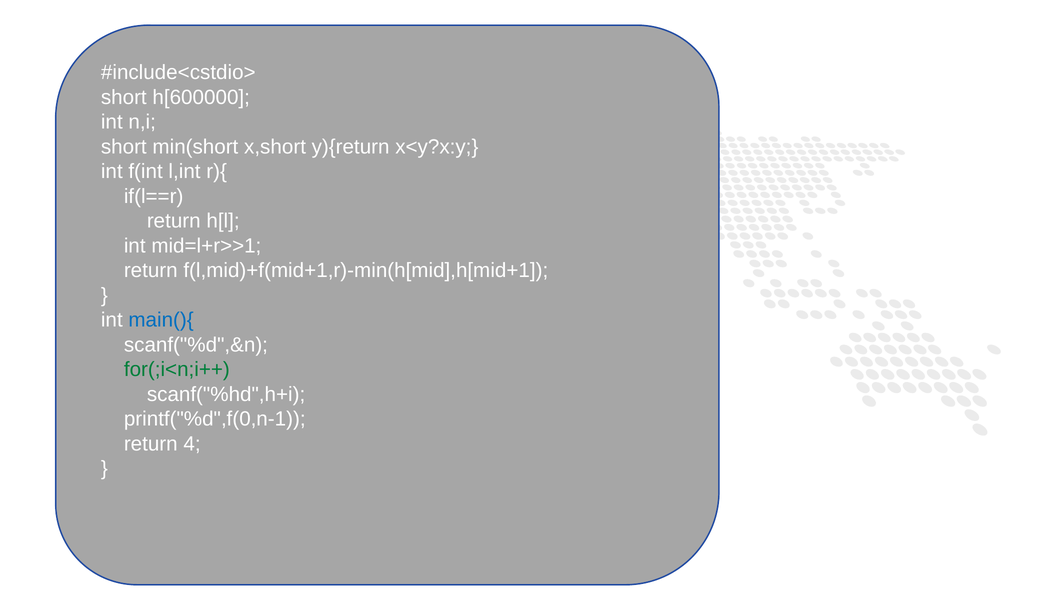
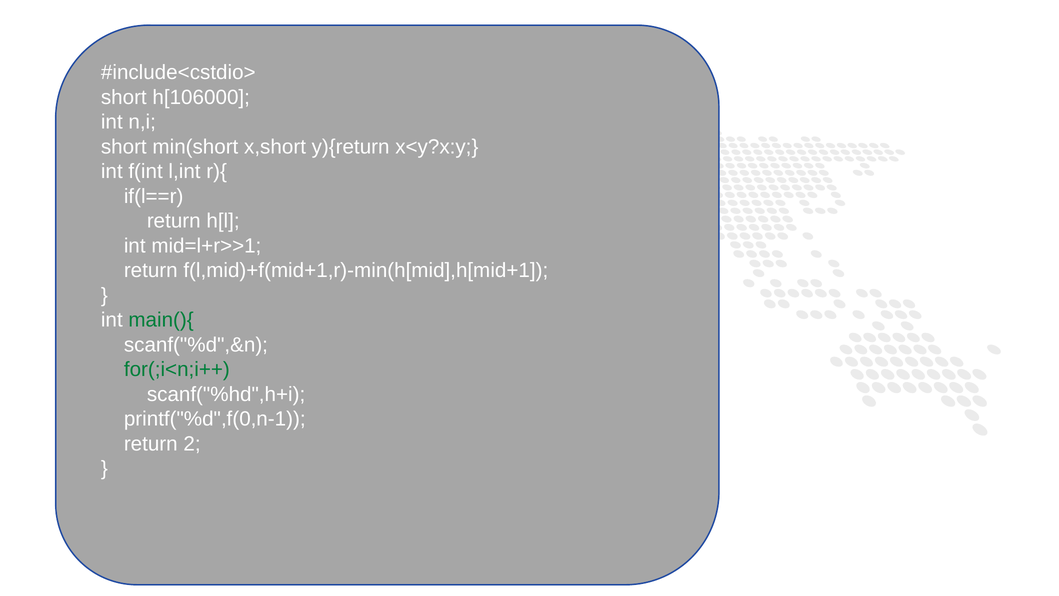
h[600000: h[600000 -> h[106000
main(){ colour: blue -> green
4: 4 -> 2
